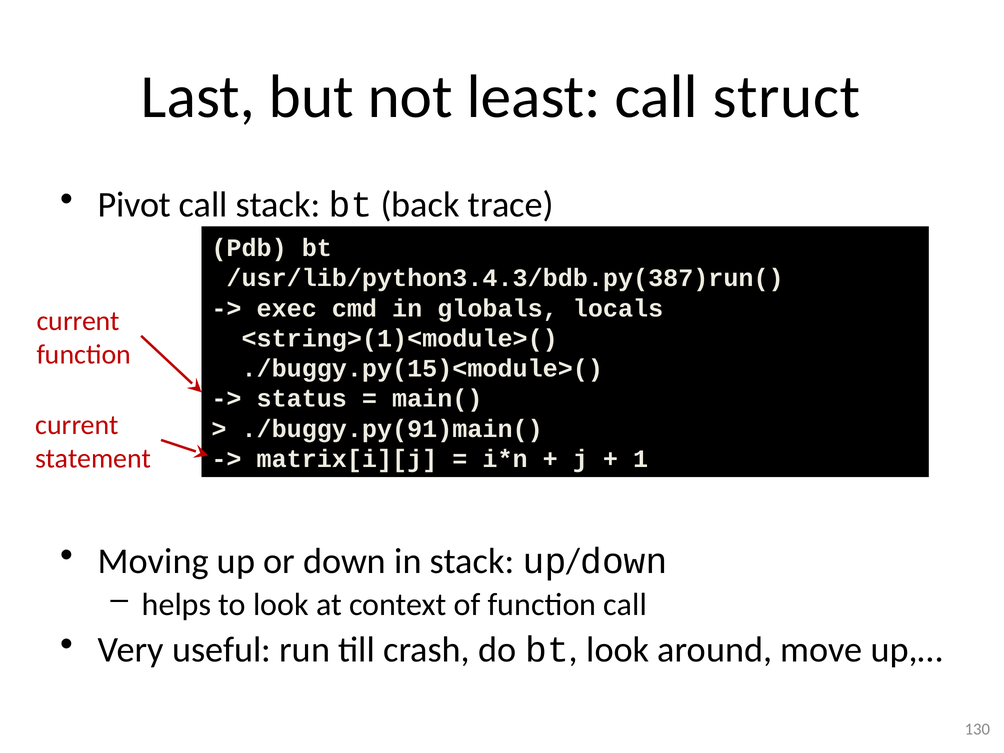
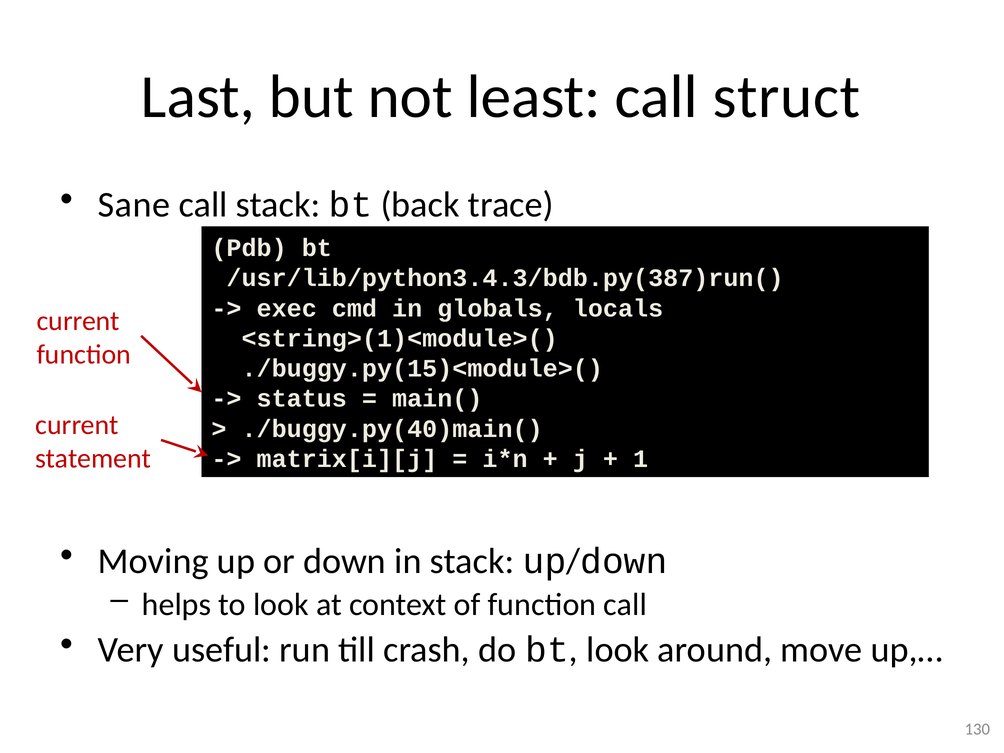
Pivot: Pivot -> Sane
./buggy.py(91)main(: ./buggy.py(91)main( -> ./buggy.py(40)main(
